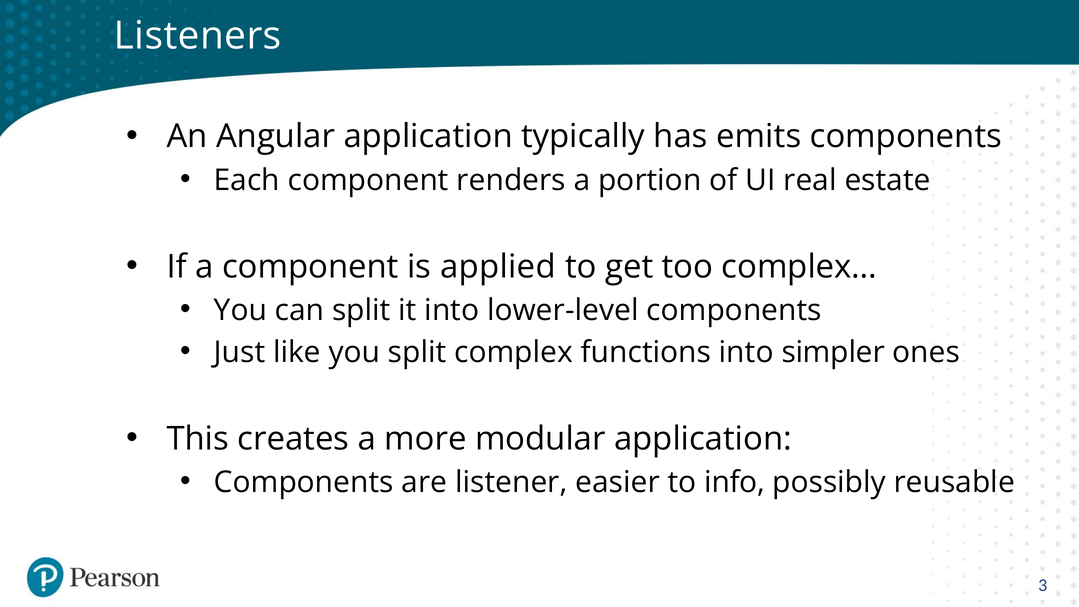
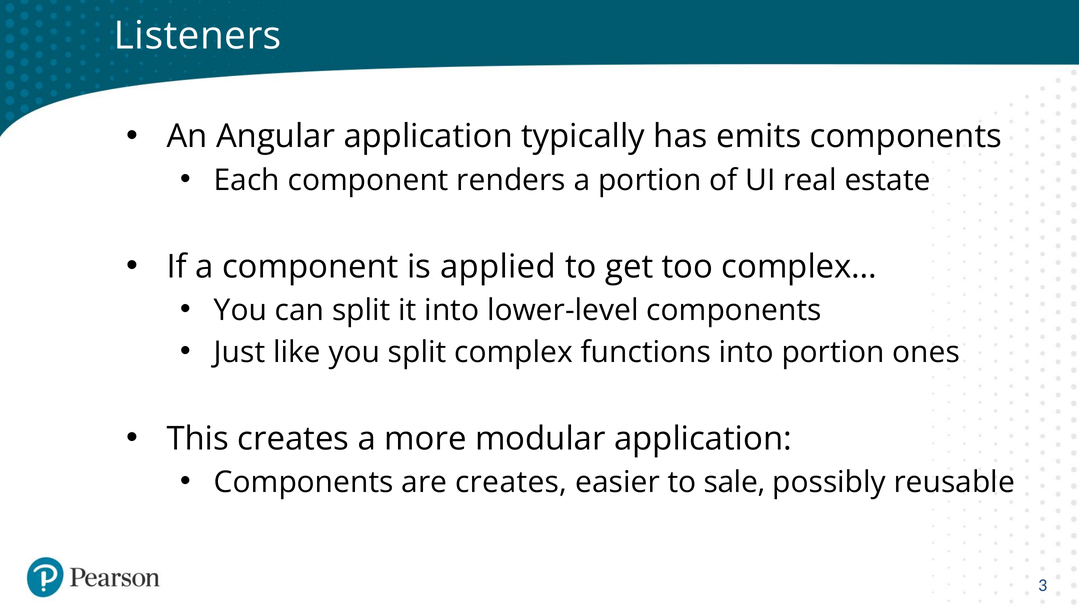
into simpler: simpler -> portion
are listener: listener -> creates
info: info -> sale
